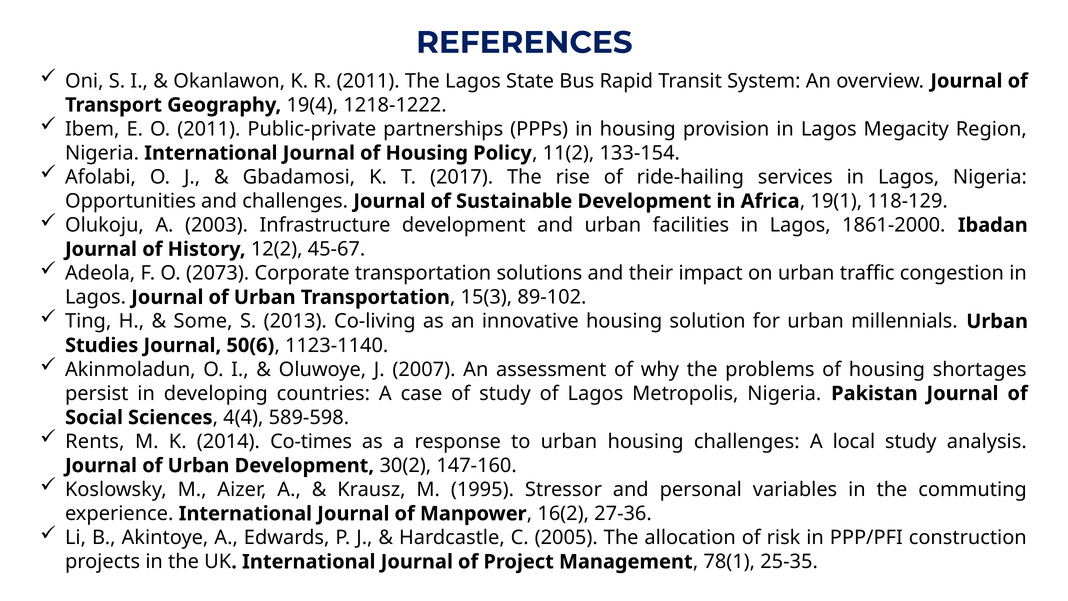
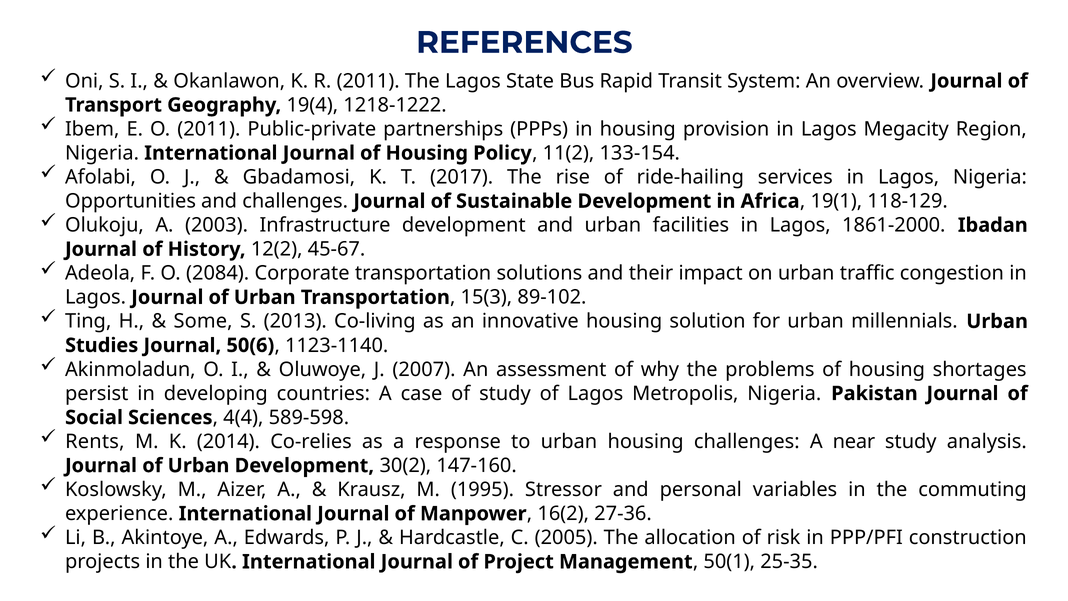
2073: 2073 -> 2084
Co-times: Co-times -> Co-relies
local: local -> near
78(1: 78(1 -> 50(1
